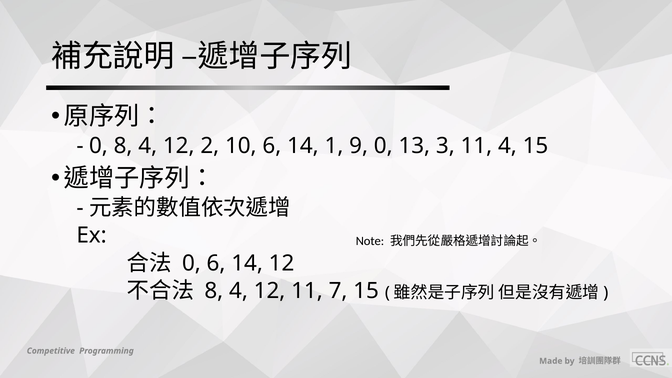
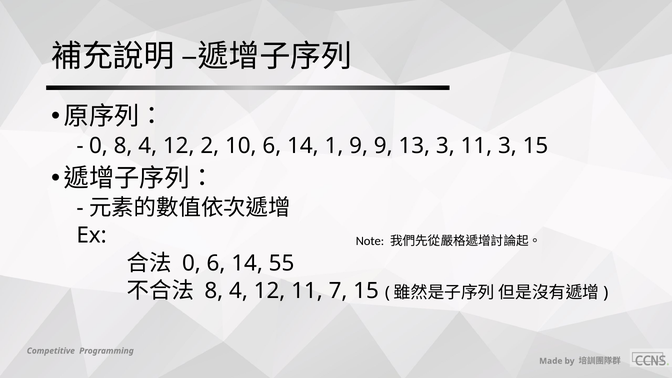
9 0: 0 -> 9
11 4: 4 -> 3
14 12: 12 -> 55
